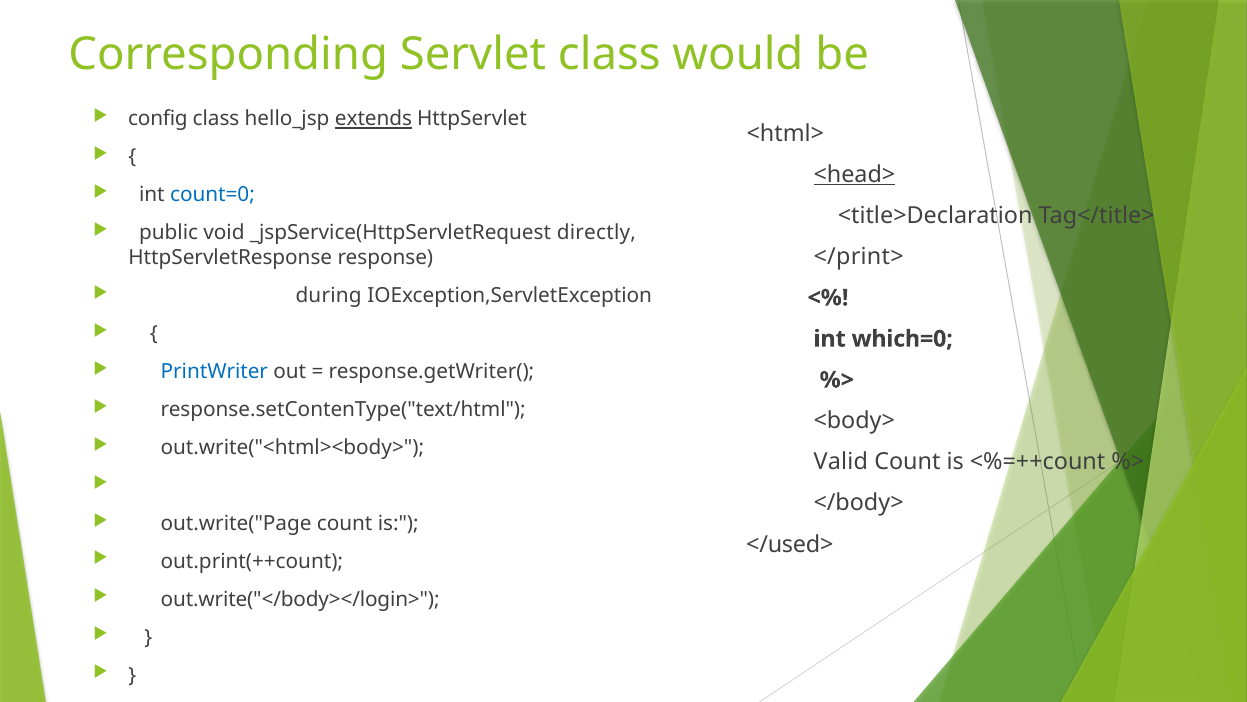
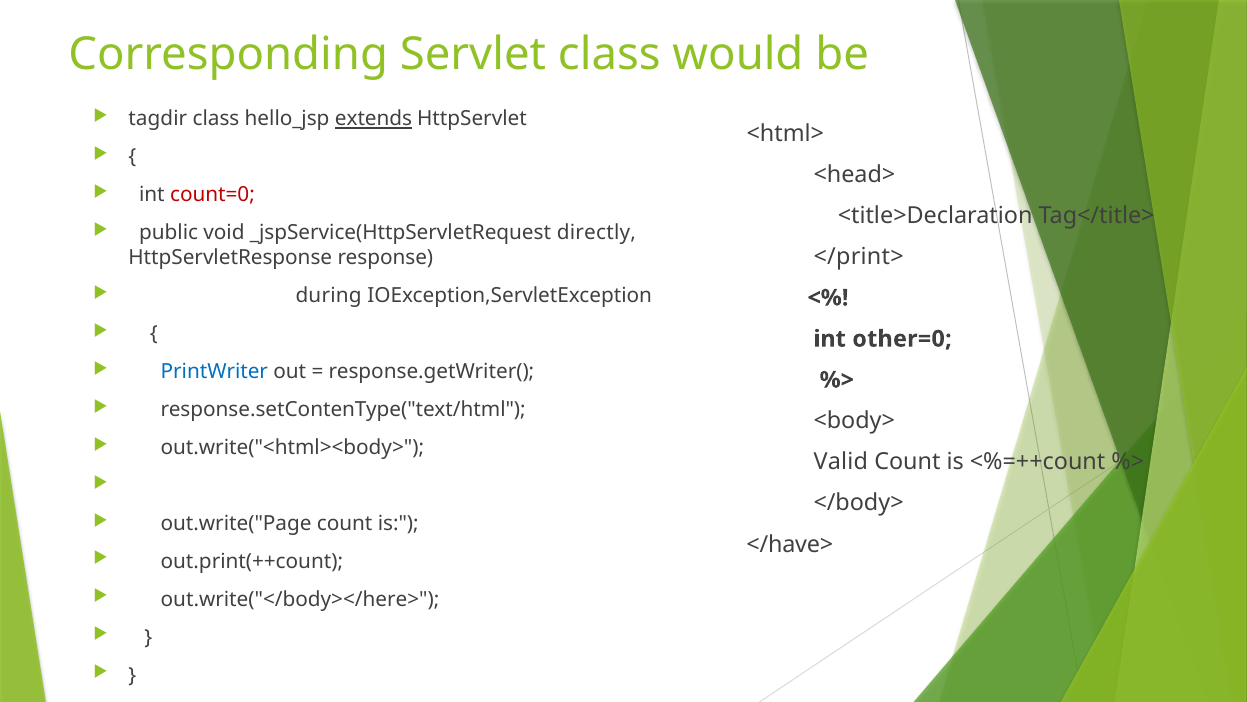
config: config -> tagdir
<head> underline: present -> none
count=0 colour: blue -> red
which=0: which=0 -> other=0
</used>: </used> -> </have>
out.write("</body></login>: out.write("</body></login> -> out.write("</body></here>
